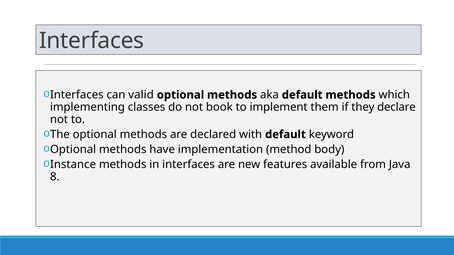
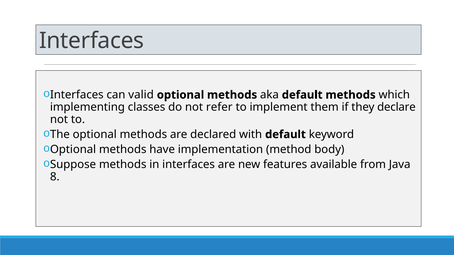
book: book -> refer
Instance: Instance -> Suppose
